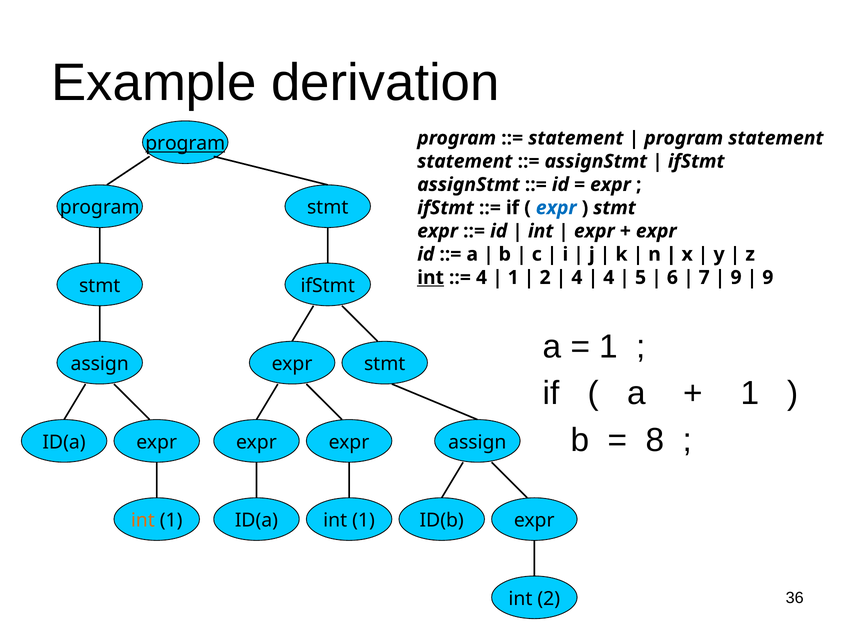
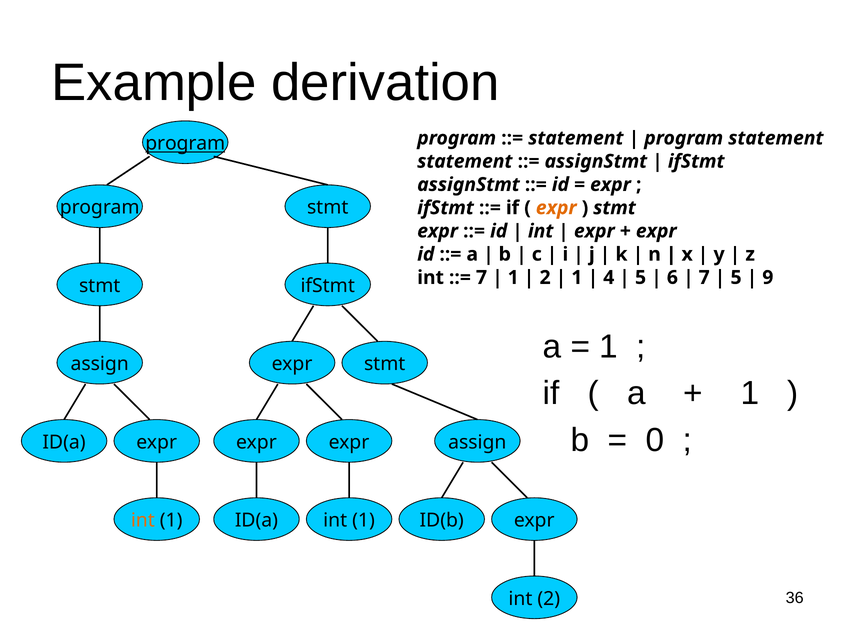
expr at (556, 208) colour: blue -> orange
int at (431, 278) underline: present -> none
4 at (481, 278): 4 -> 7
4 at (577, 278): 4 -> 1
9 at (736, 278): 9 -> 5
8: 8 -> 0
